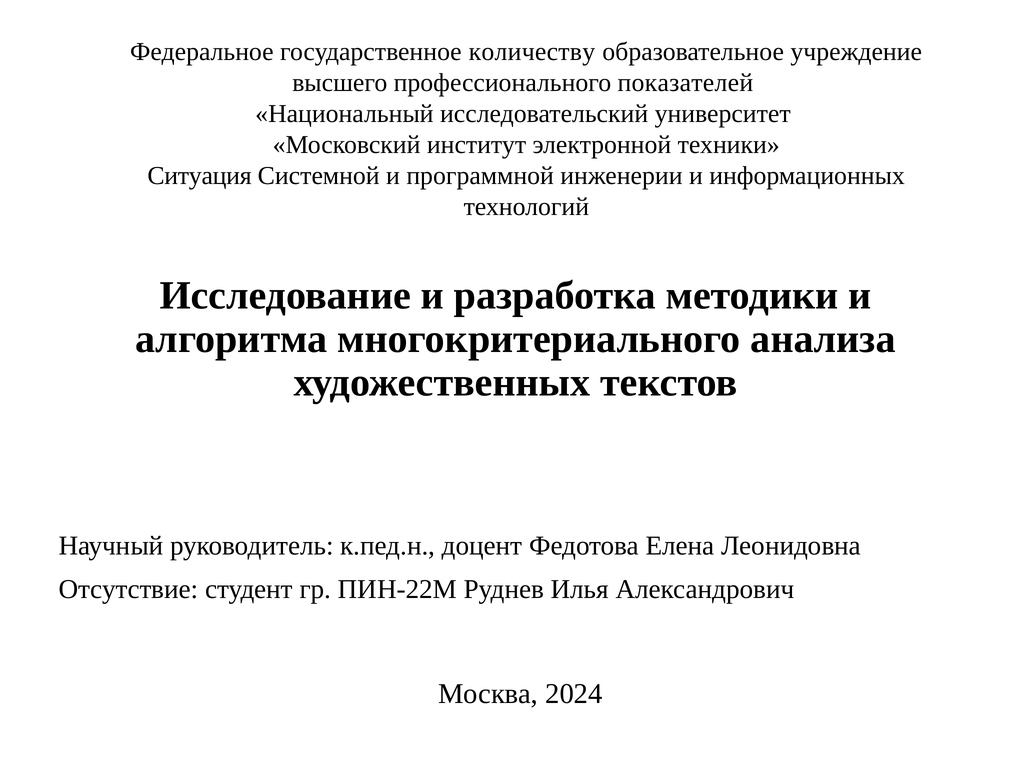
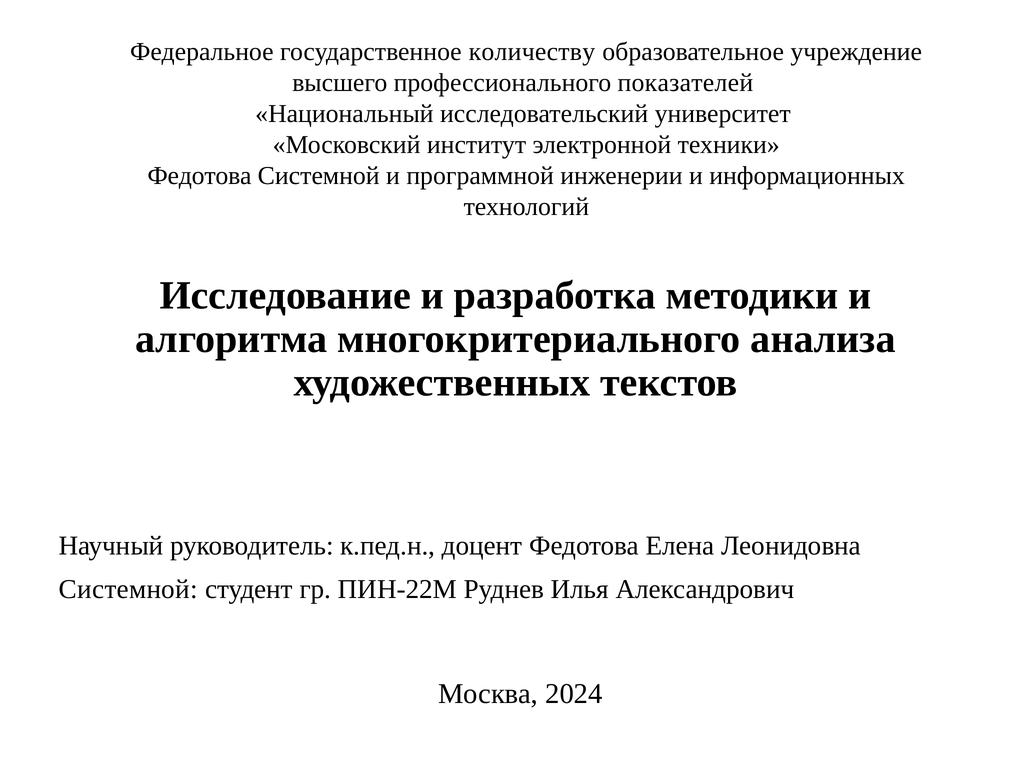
Ситуация at (199, 176): Ситуация -> Федотова
Отсутствие at (128, 589): Отсутствие -> Системной
